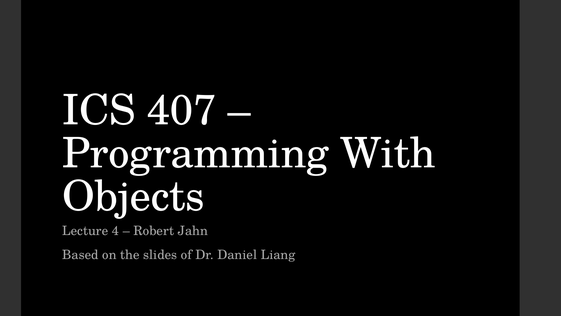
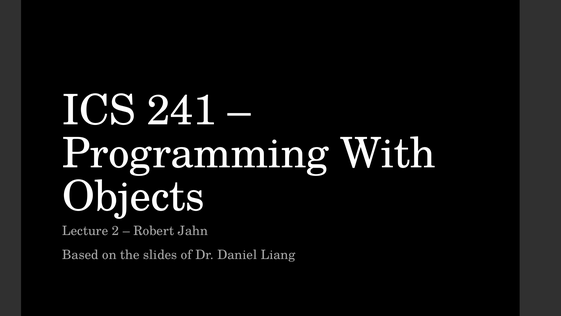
407: 407 -> 241
4: 4 -> 2
